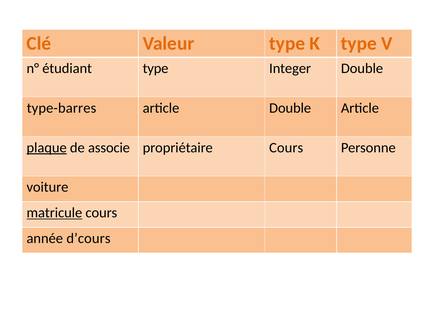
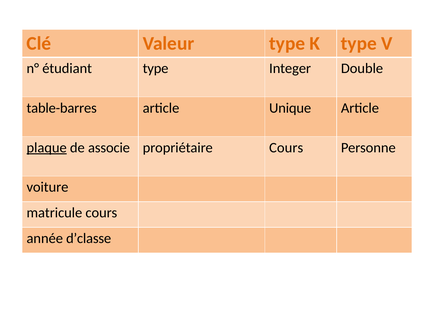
type-barres: type-barres -> table-barres
article Double: Double -> Unique
matricule underline: present -> none
d’cours: d’cours -> d’classe
